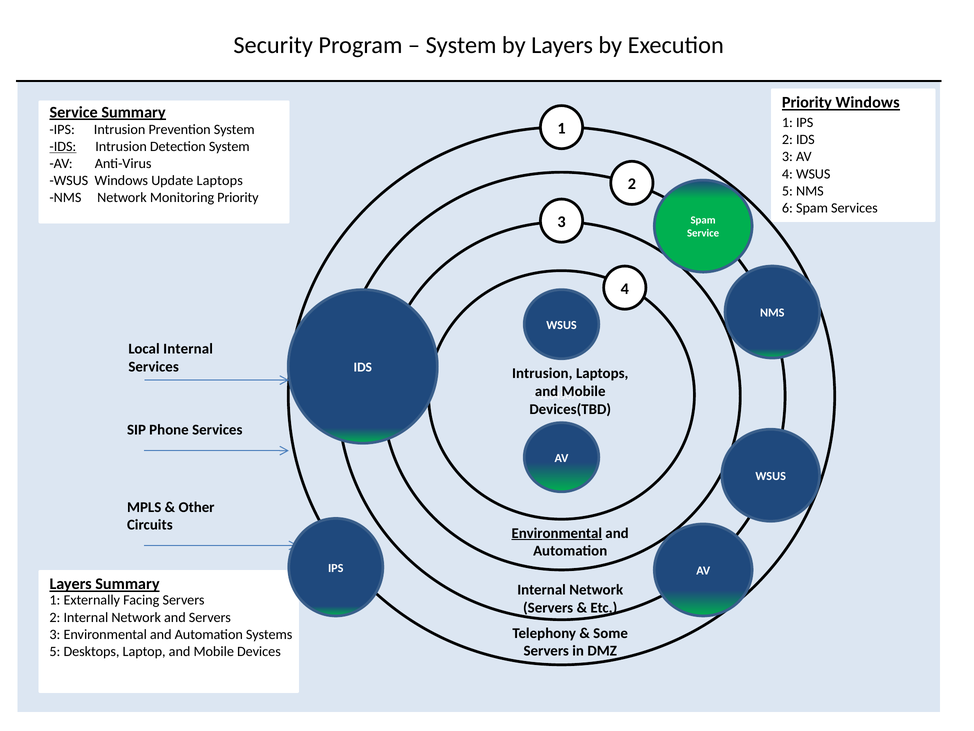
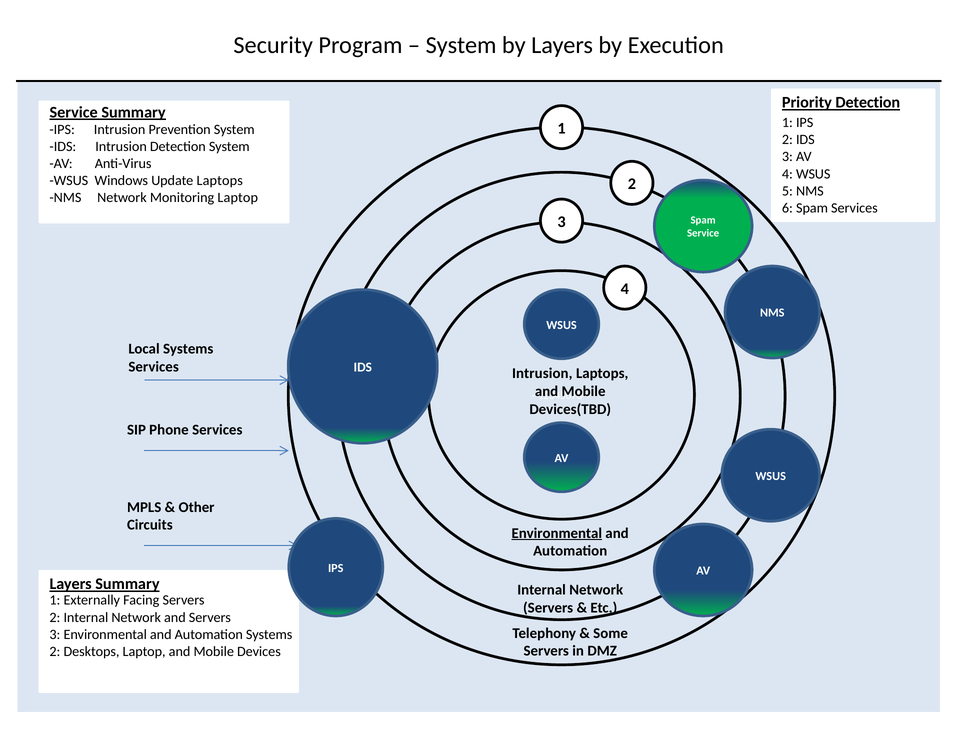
Priority Windows: Windows -> Detection
IDS at (63, 147) underline: present -> none
Monitoring Priority: Priority -> Laptop
Local Internal: Internal -> Systems
5 at (55, 651): 5 -> 2
